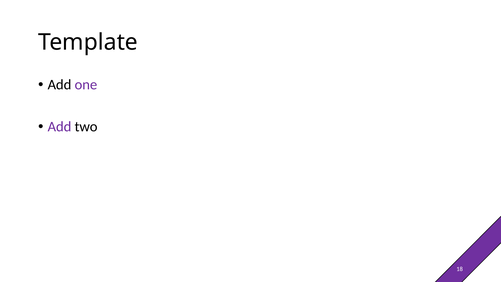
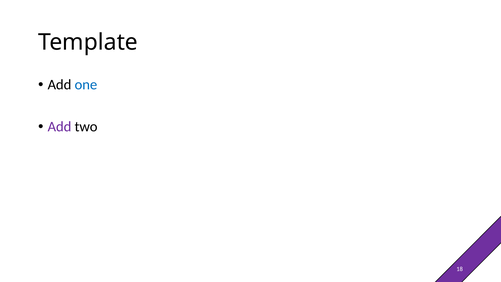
one colour: purple -> blue
